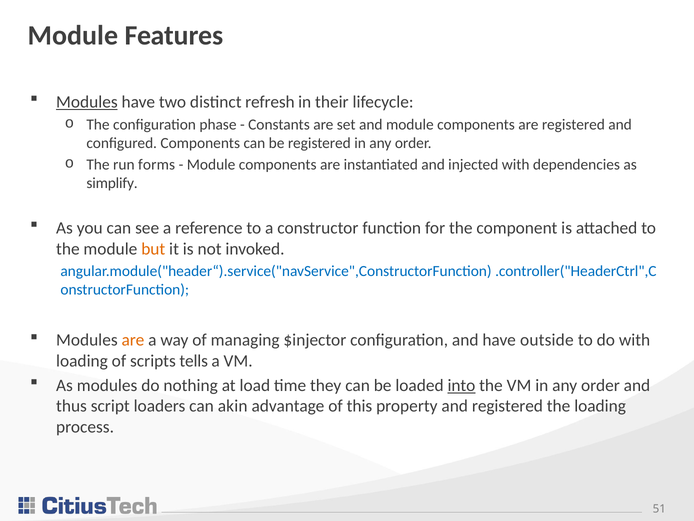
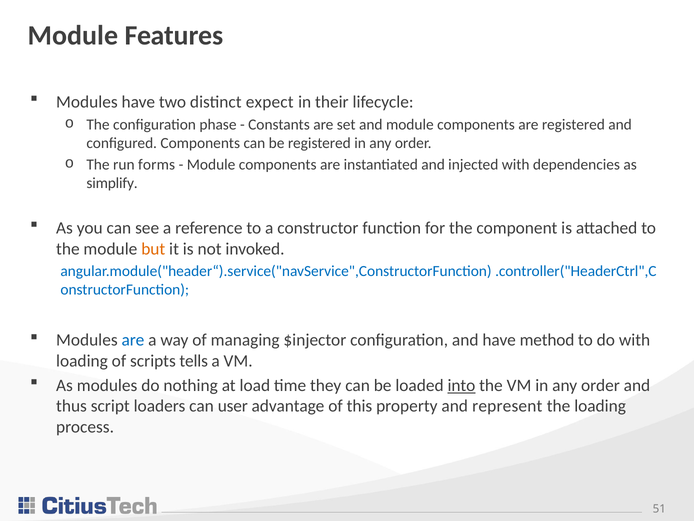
Modules at (87, 102) underline: present -> none
refresh: refresh -> expect
are at (133, 340) colour: orange -> blue
outside: outside -> method
akin: akin -> user
and registered: registered -> represent
